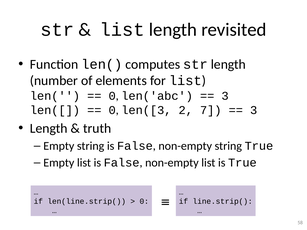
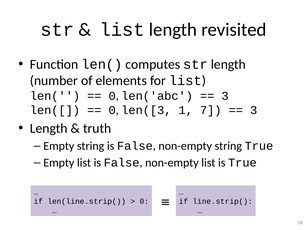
2: 2 -> 1
